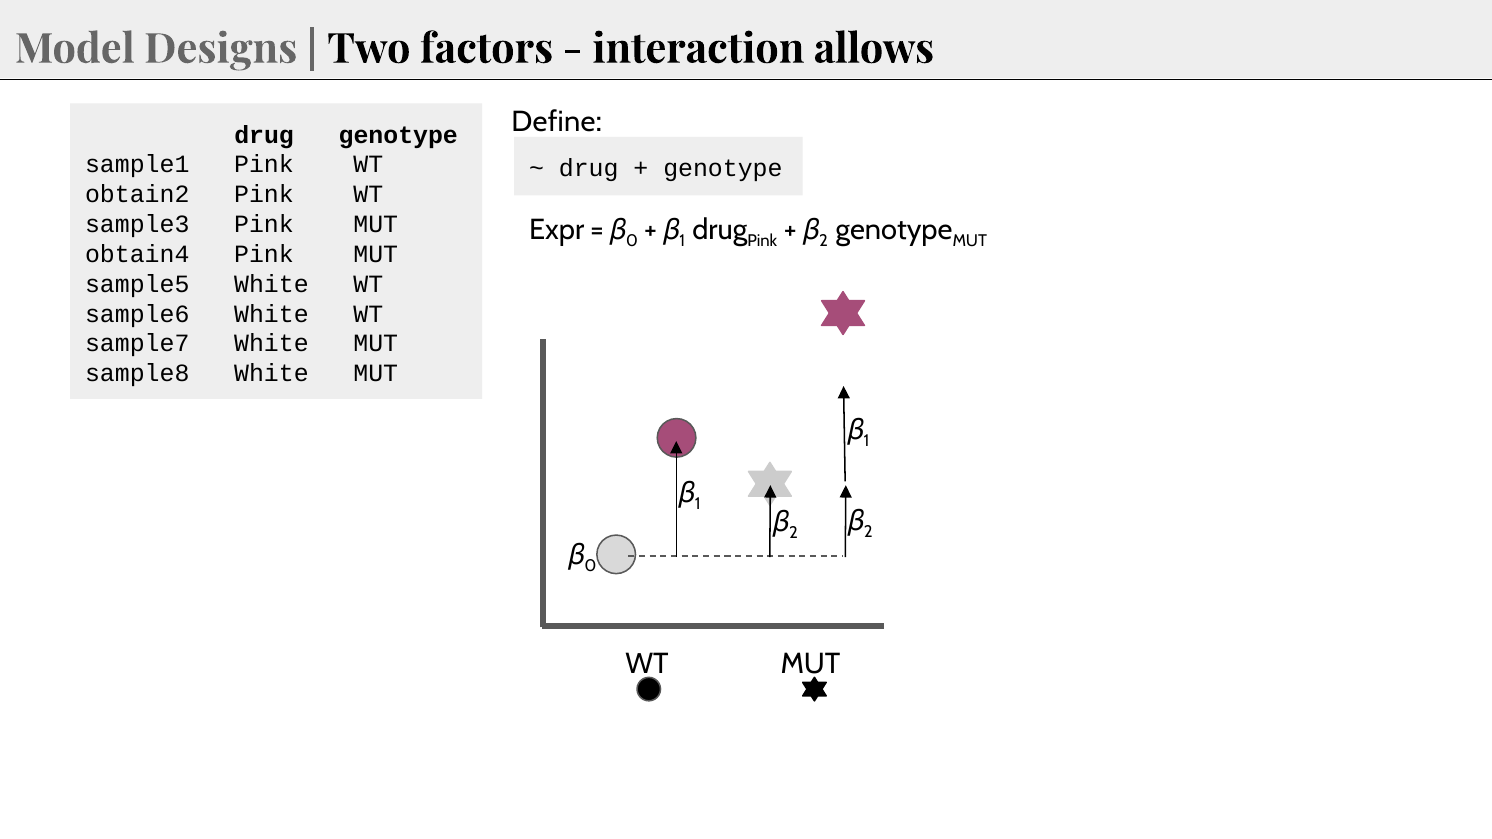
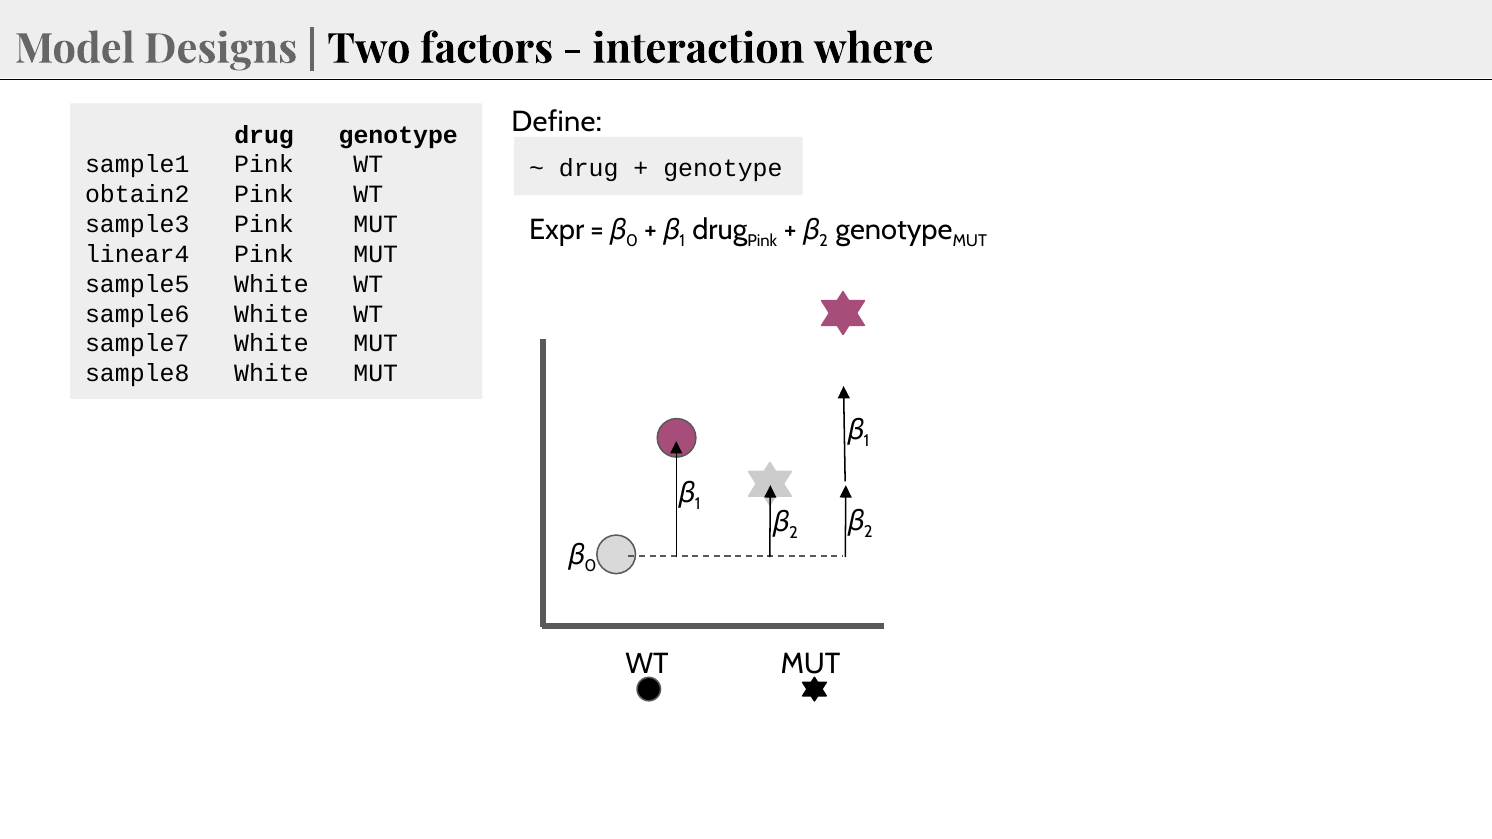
allows: allows -> where
obtain4: obtain4 -> linear4
